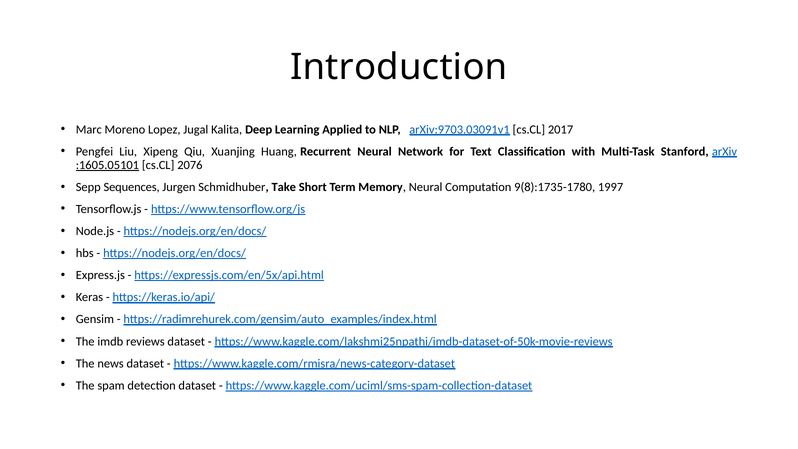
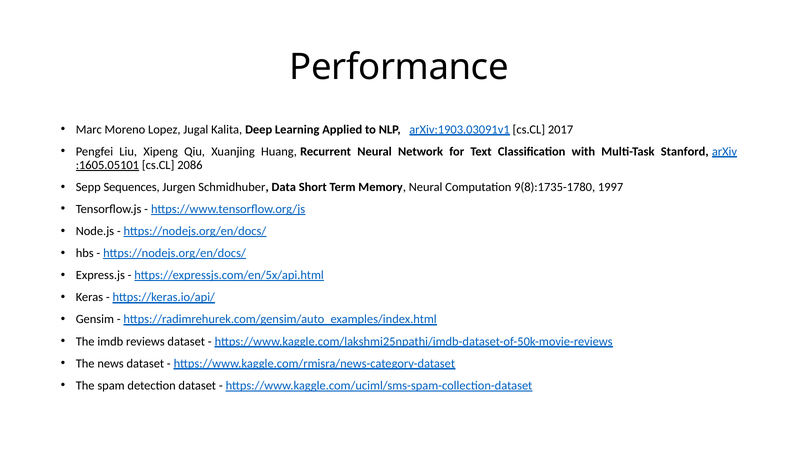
Introduction: Introduction -> Performance
arXiv:9703.03091v1: arXiv:9703.03091v1 -> arXiv:1903.03091v1
2076: 2076 -> 2086
Take: Take -> Data
